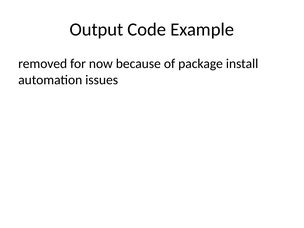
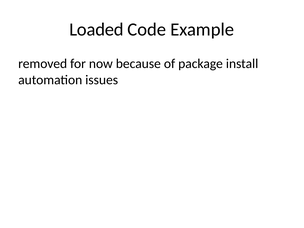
Output: Output -> Loaded
